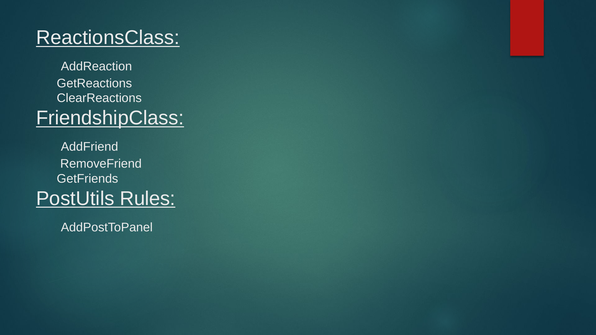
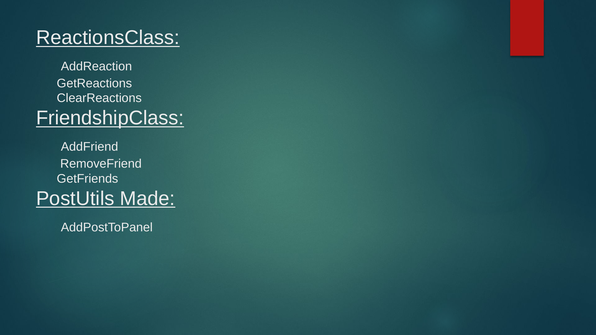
Rules: Rules -> Made
